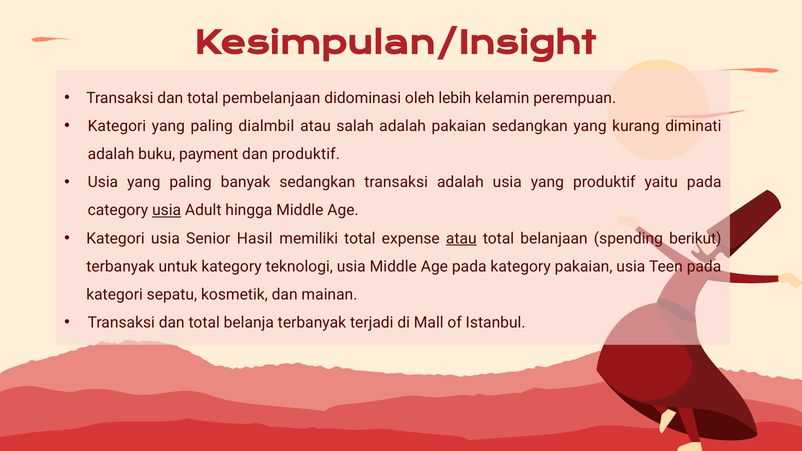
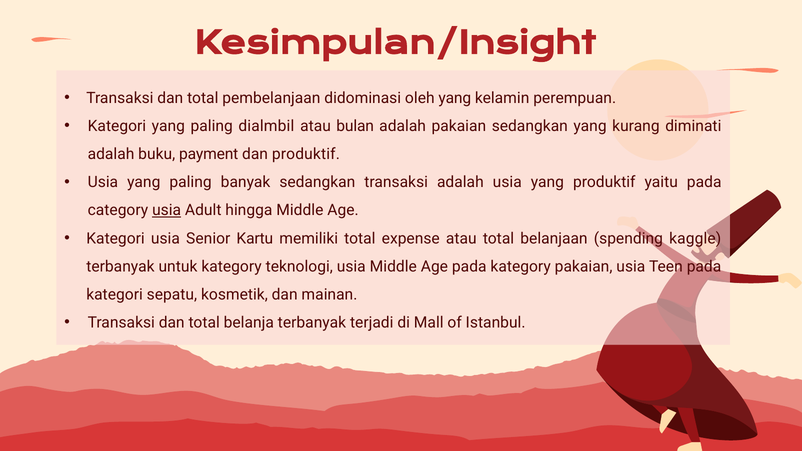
oleh lebih: lebih -> yang
salah: salah -> bulan
Hasil: Hasil -> Kartu
atau at (461, 238) underline: present -> none
berikut: berikut -> kaggle
